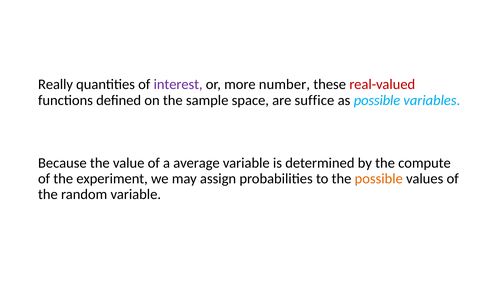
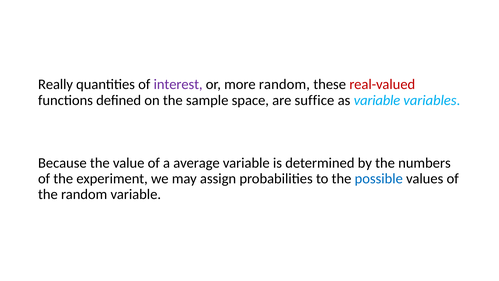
more number: number -> random
as possible: possible -> variable
compute: compute -> numbers
possible at (379, 179) colour: orange -> blue
